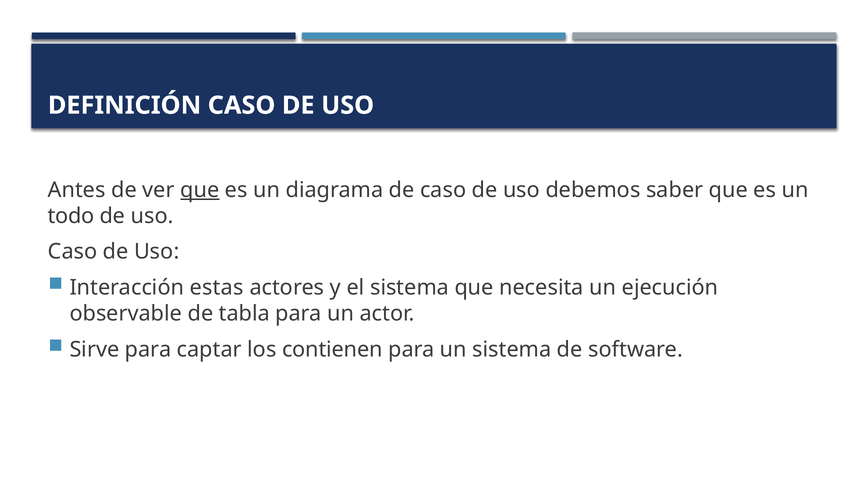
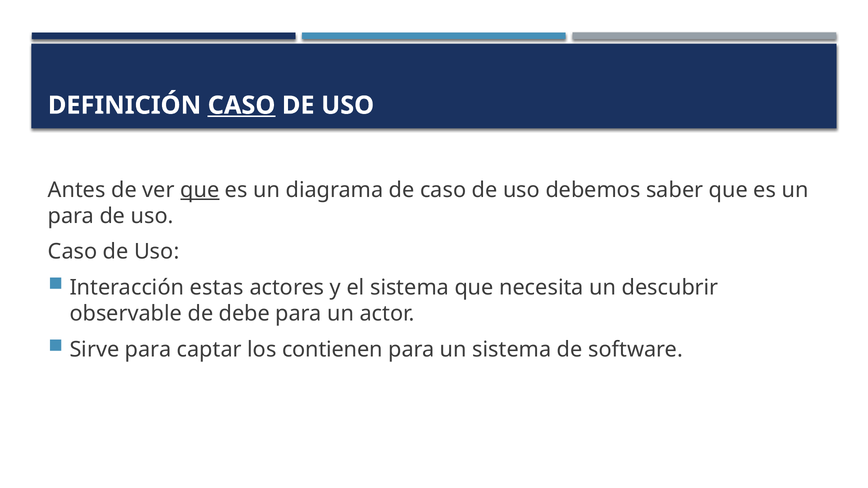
CASO at (242, 105) underline: none -> present
todo at (71, 216): todo -> para
ejecución: ejecución -> descubrir
tabla: tabla -> debe
